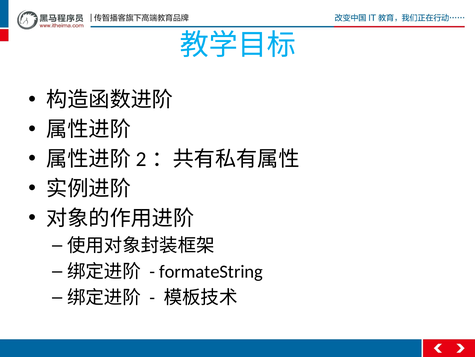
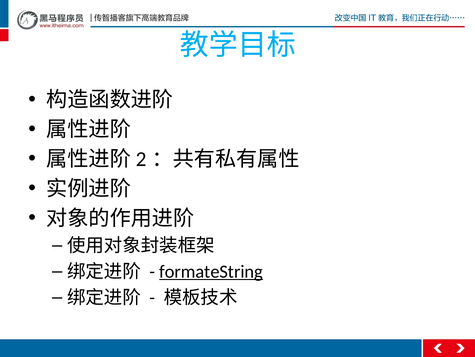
formateString underline: none -> present
